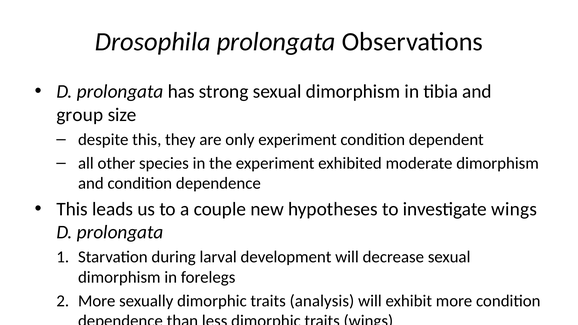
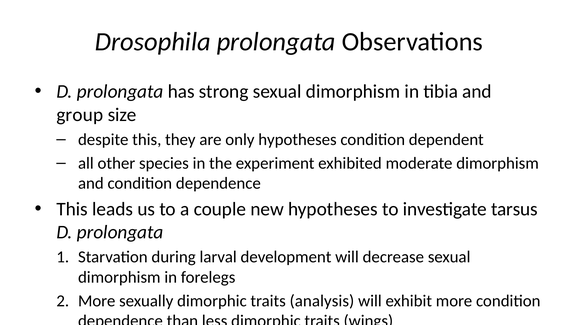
only experiment: experiment -> hypotheses
investigate wings: wings -> tarsus
